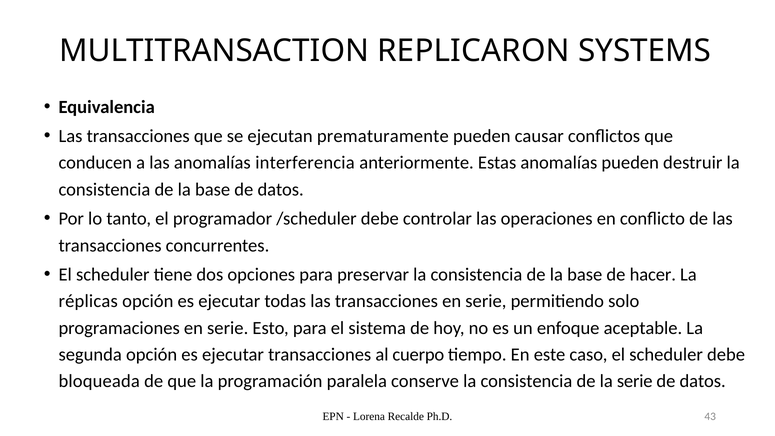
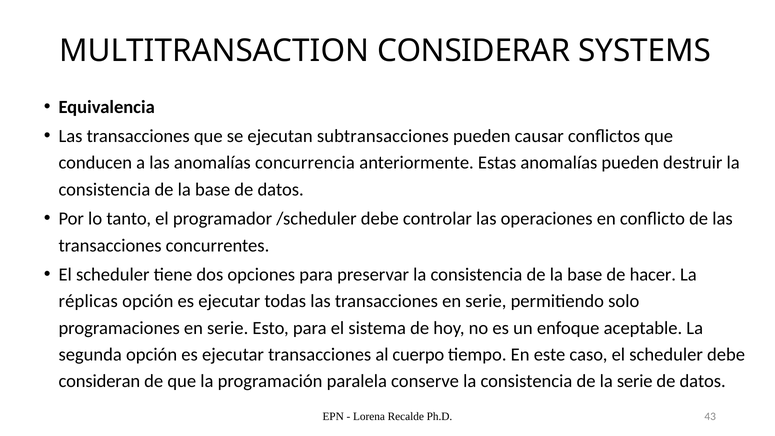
REPLICARON: REPLICARON -> CONSIDERAR
prematuramente: prematuramente -> subtransacciones
interferencia: interferencia -> concurrencia
bloqueada: bloqueada -> consideran
